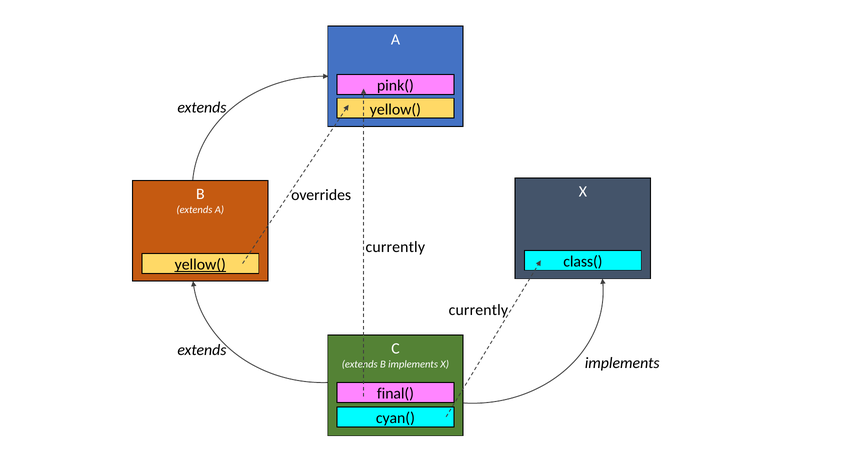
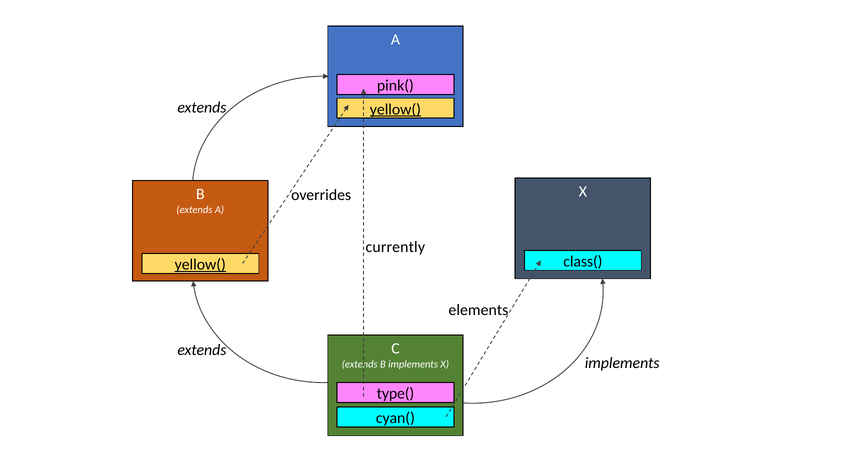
yellow( at (395, 109) underline: none -> present
currently at (478, 310): currently -> elements
final(: final( -> type(
